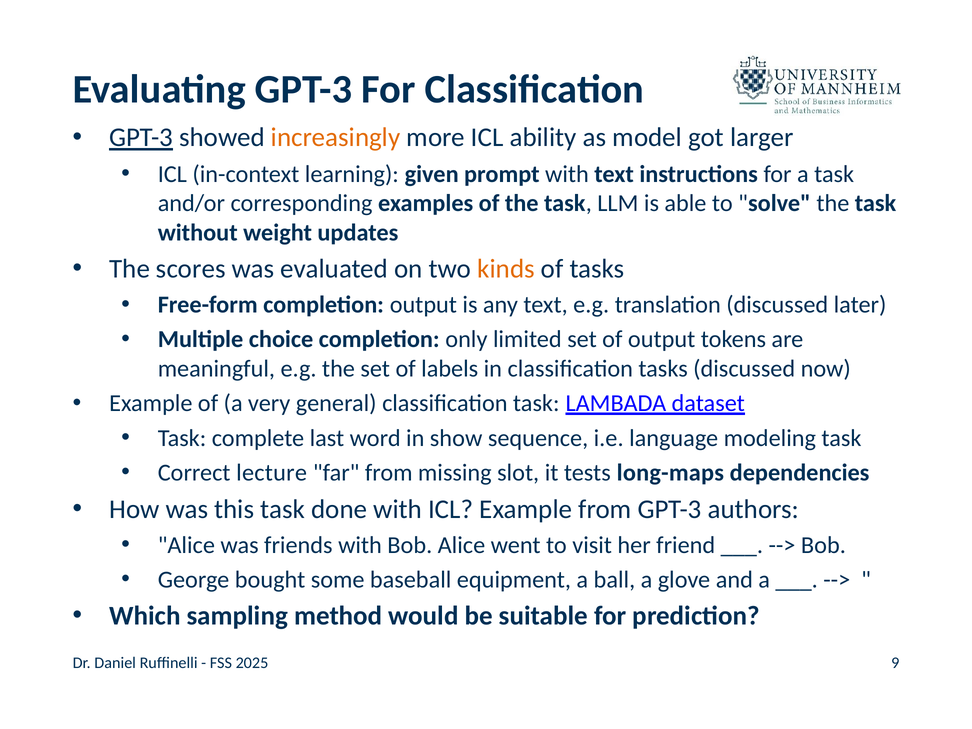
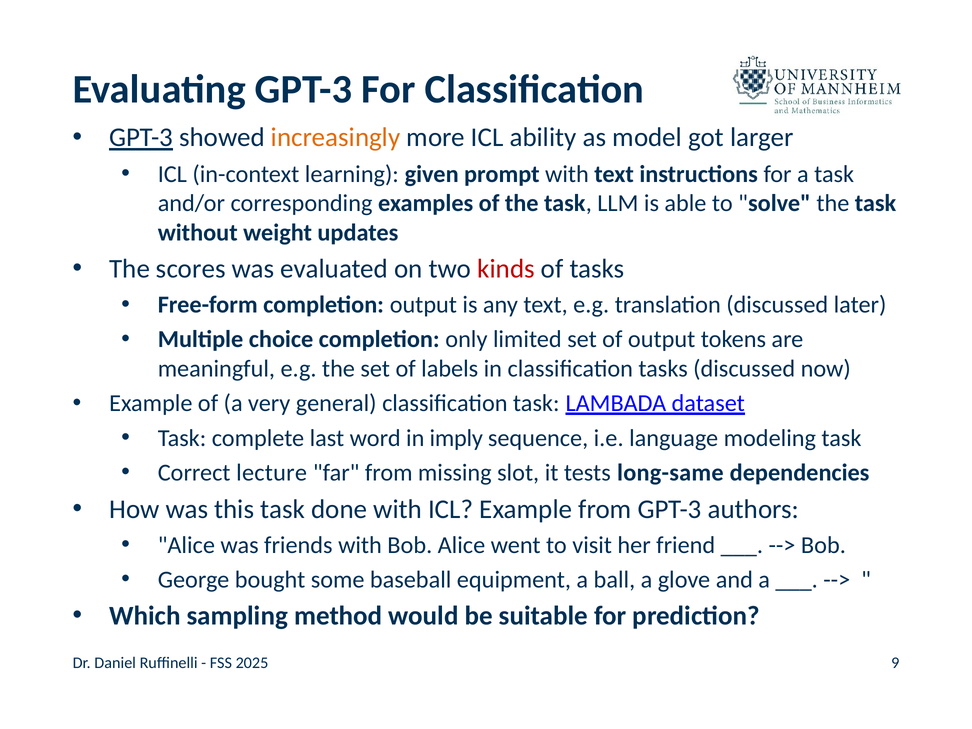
kinds colour: orange -> red
show: show -> imply
long-maps: long-maps -> long-same
